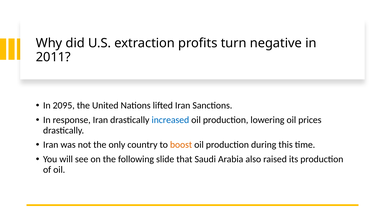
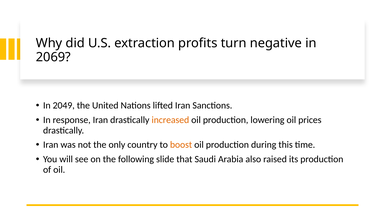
2011: 2011 -> 2069
2095: 2095 -> 2049
increased colour: blue -> orange
